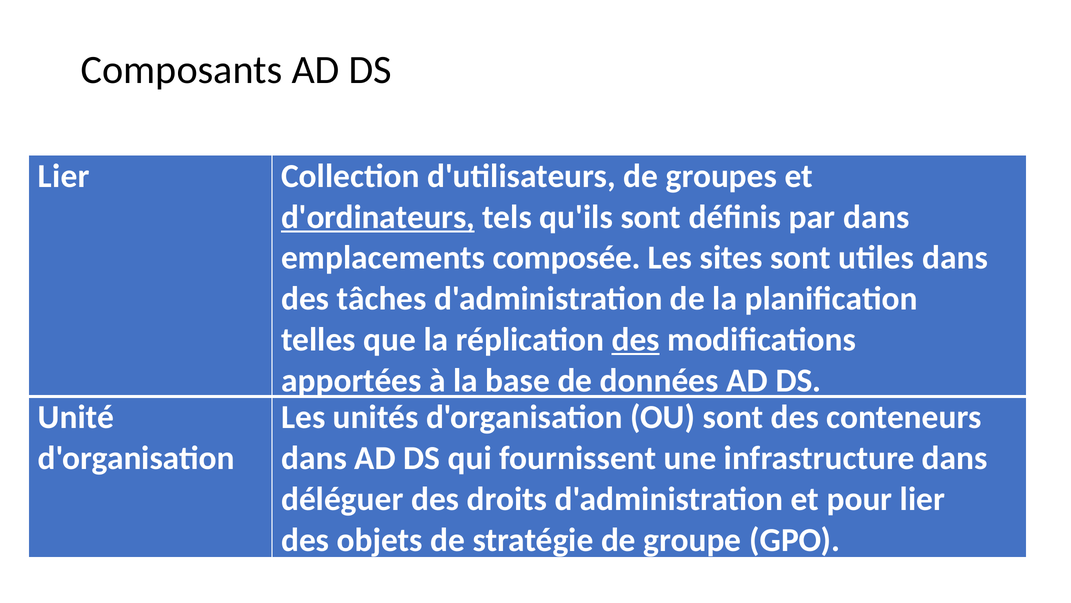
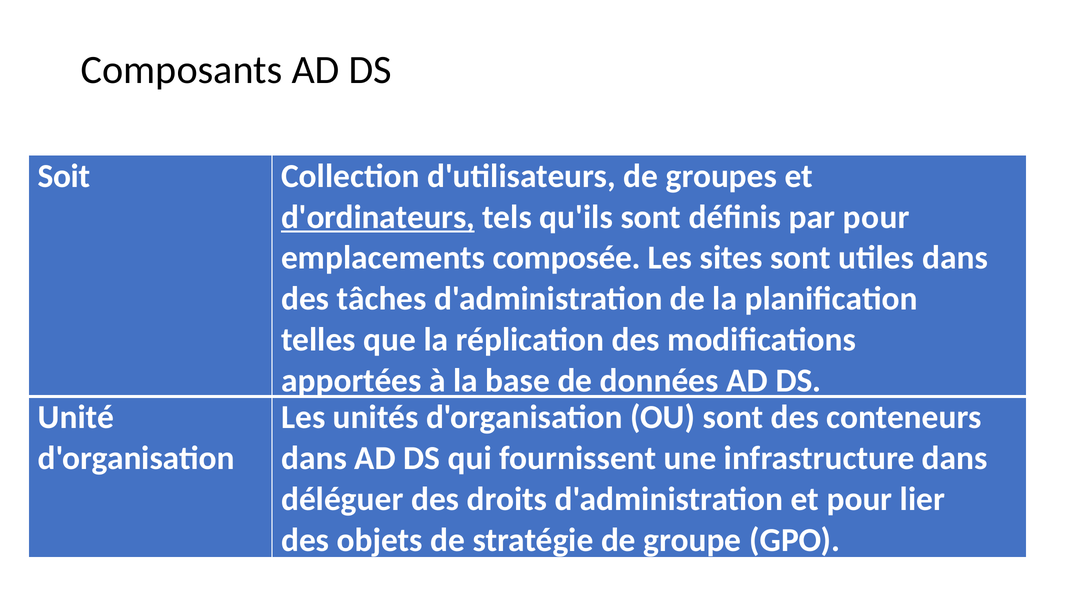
Lier at (64, 176): Lier -> Soit
par dans: dans -> pour
des at (636, 339) underline: present -> none
